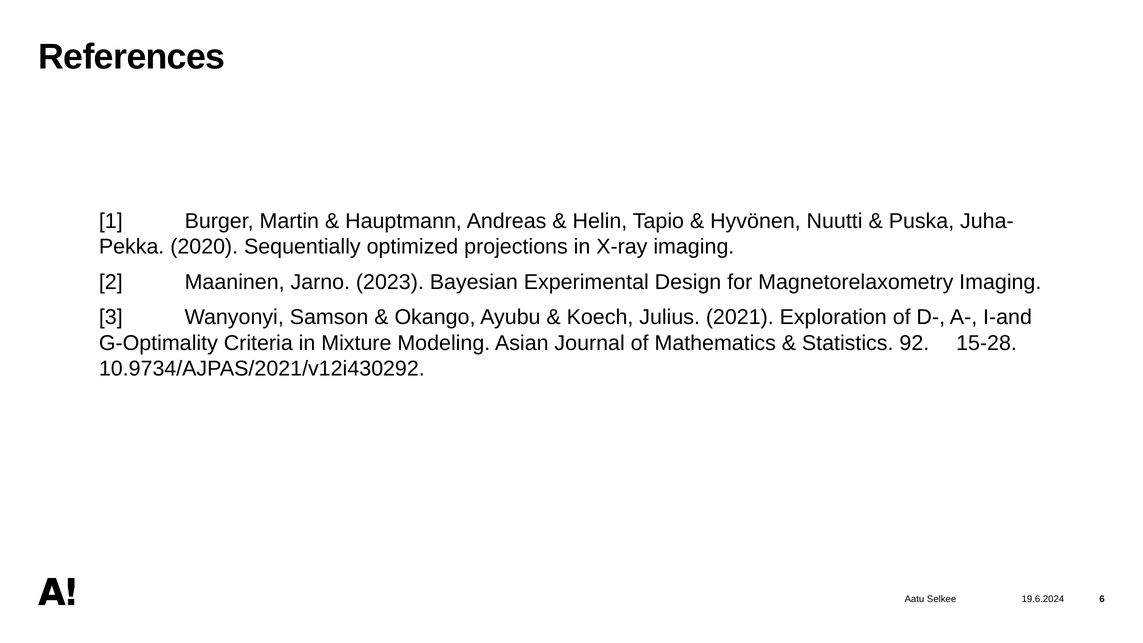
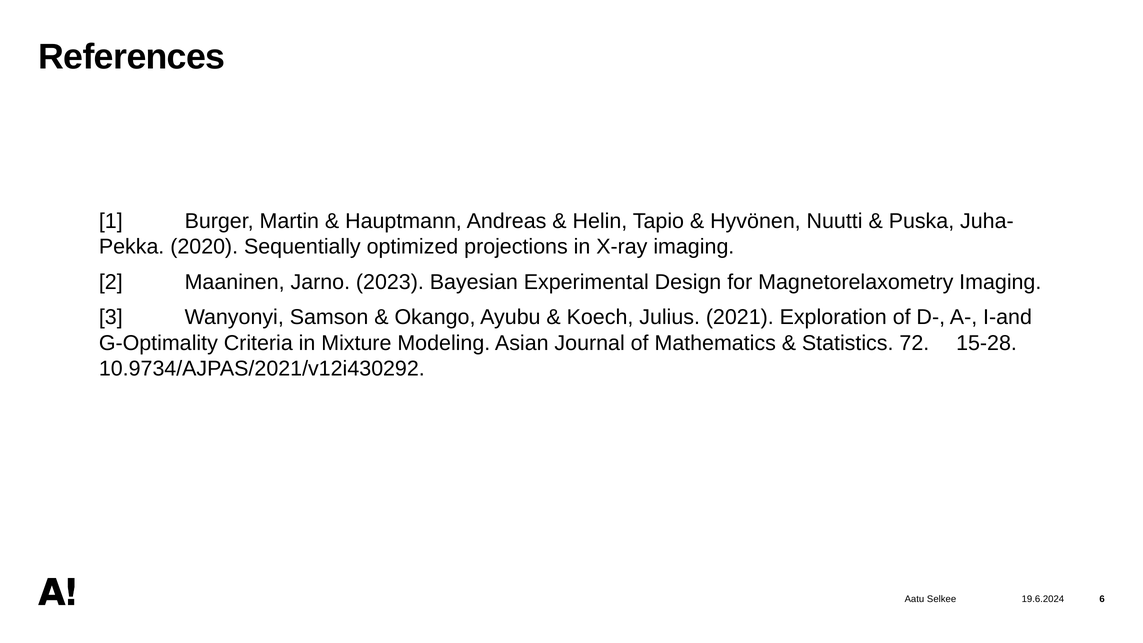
92: 92 -> 72
